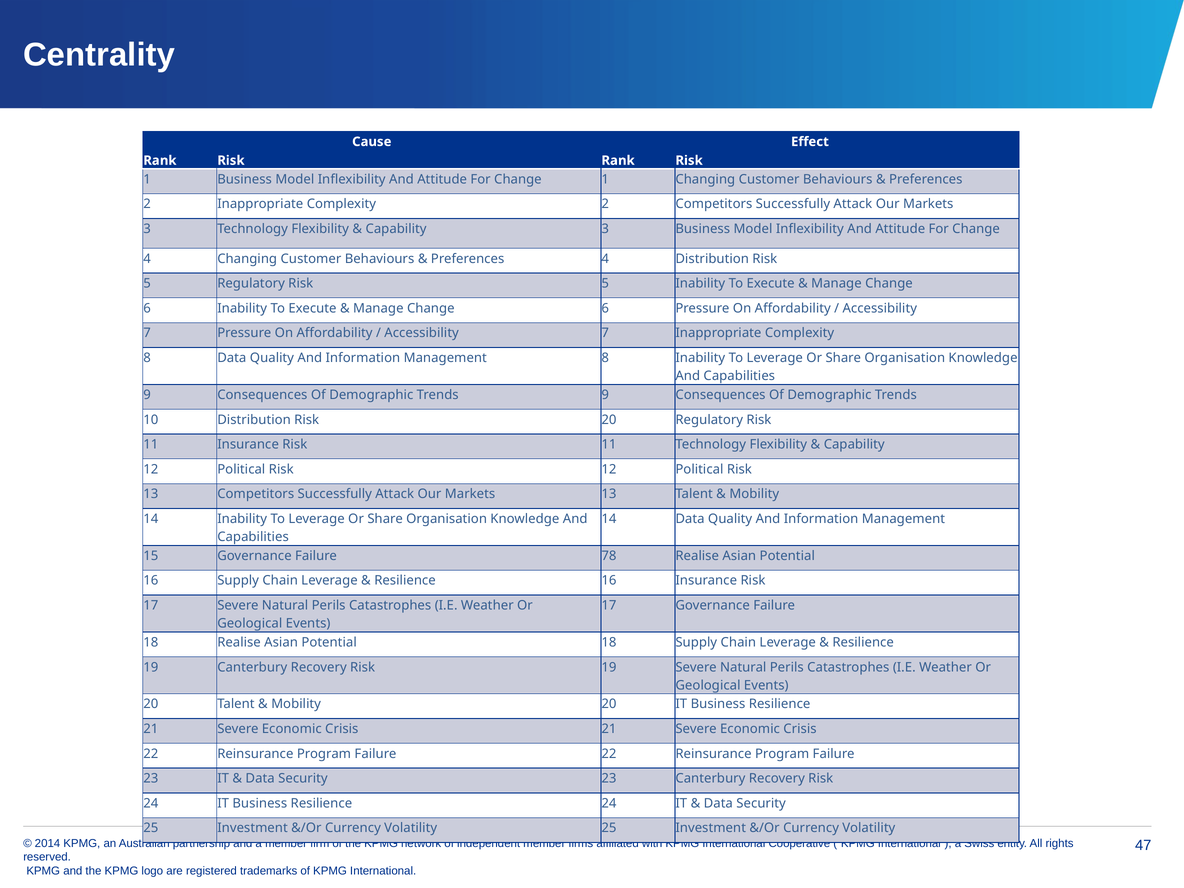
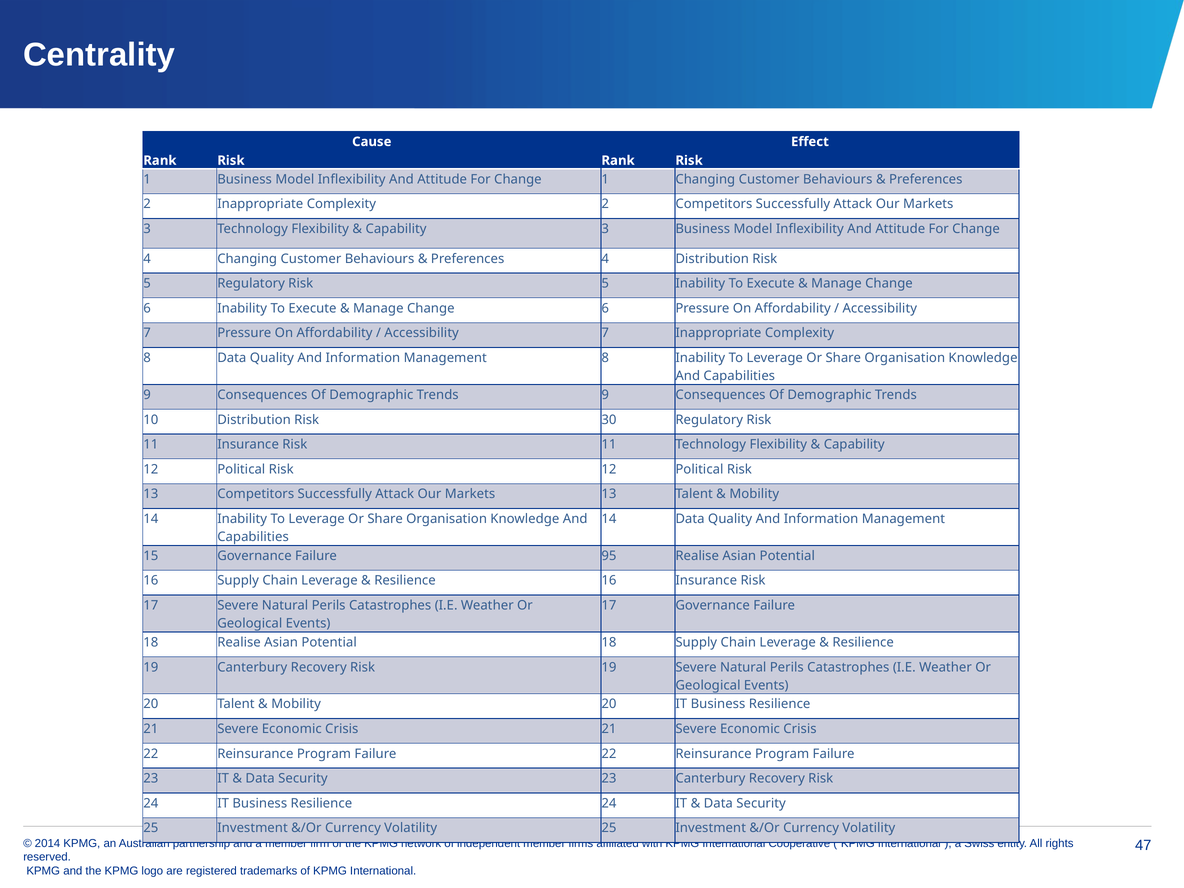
Risk 20: 20 -> 30
78: 78 -> 95
